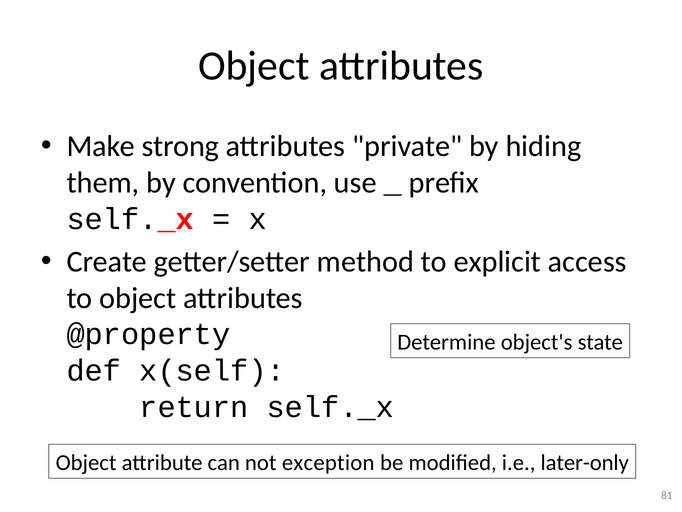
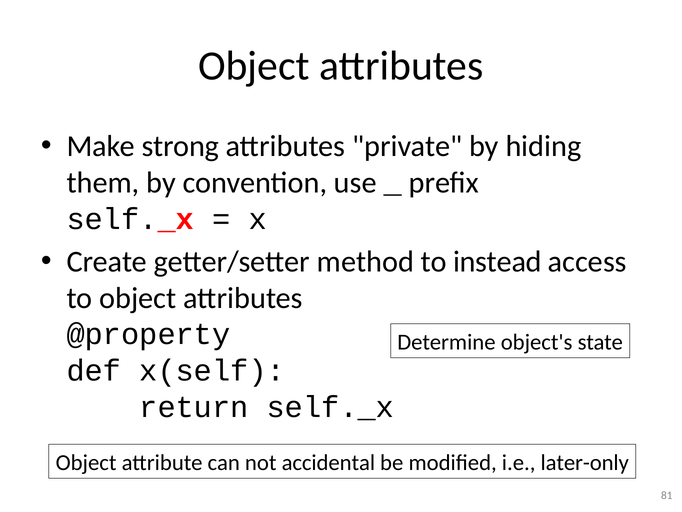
explicit: explicit -> instead
exception: exception -> accidental
